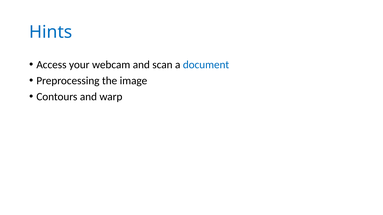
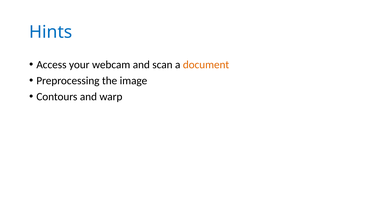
document colour: blue -> orange
